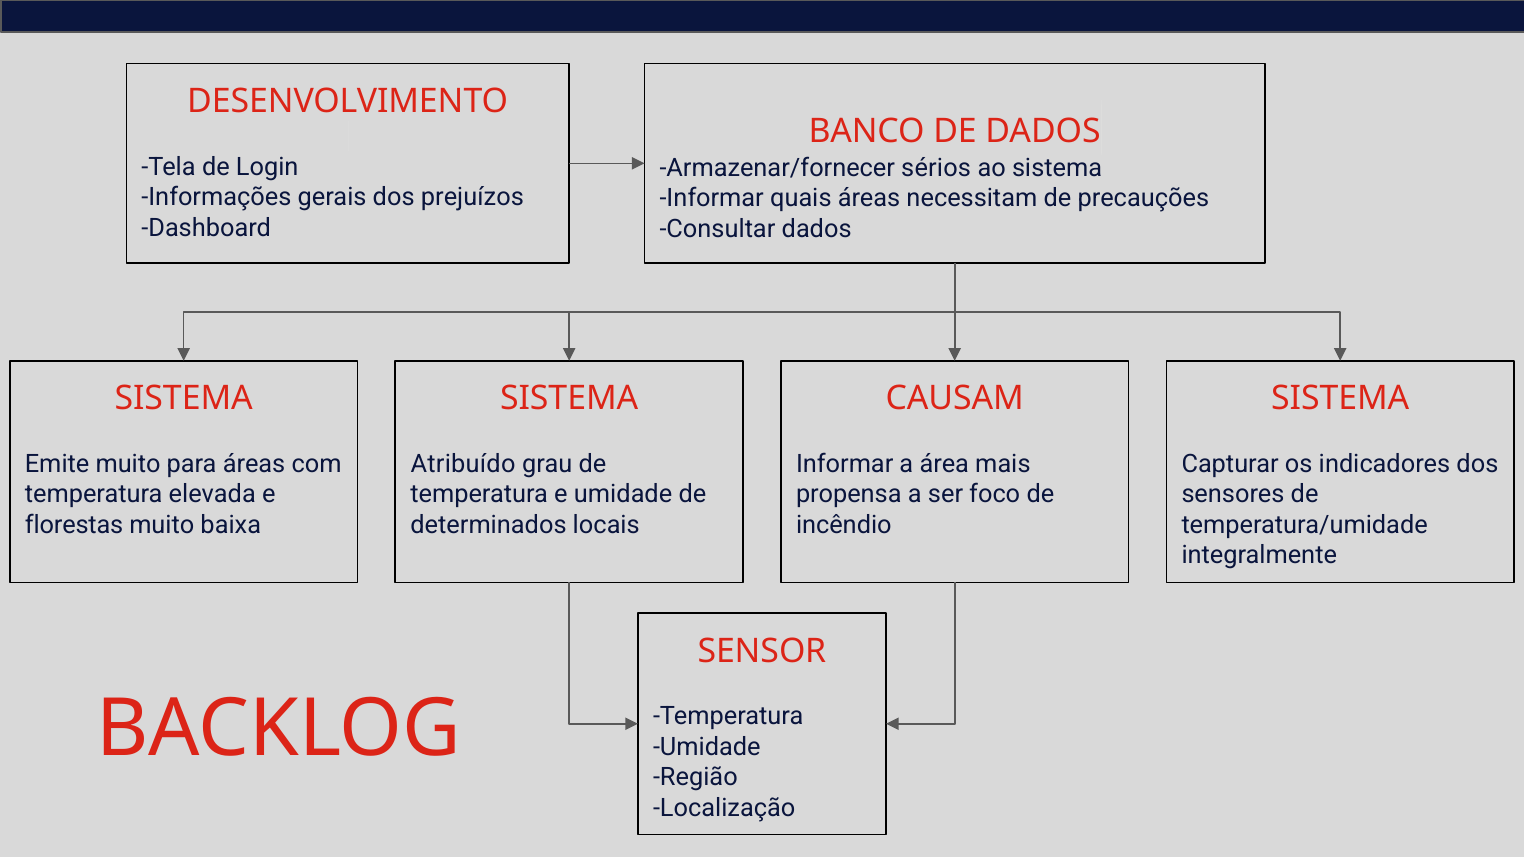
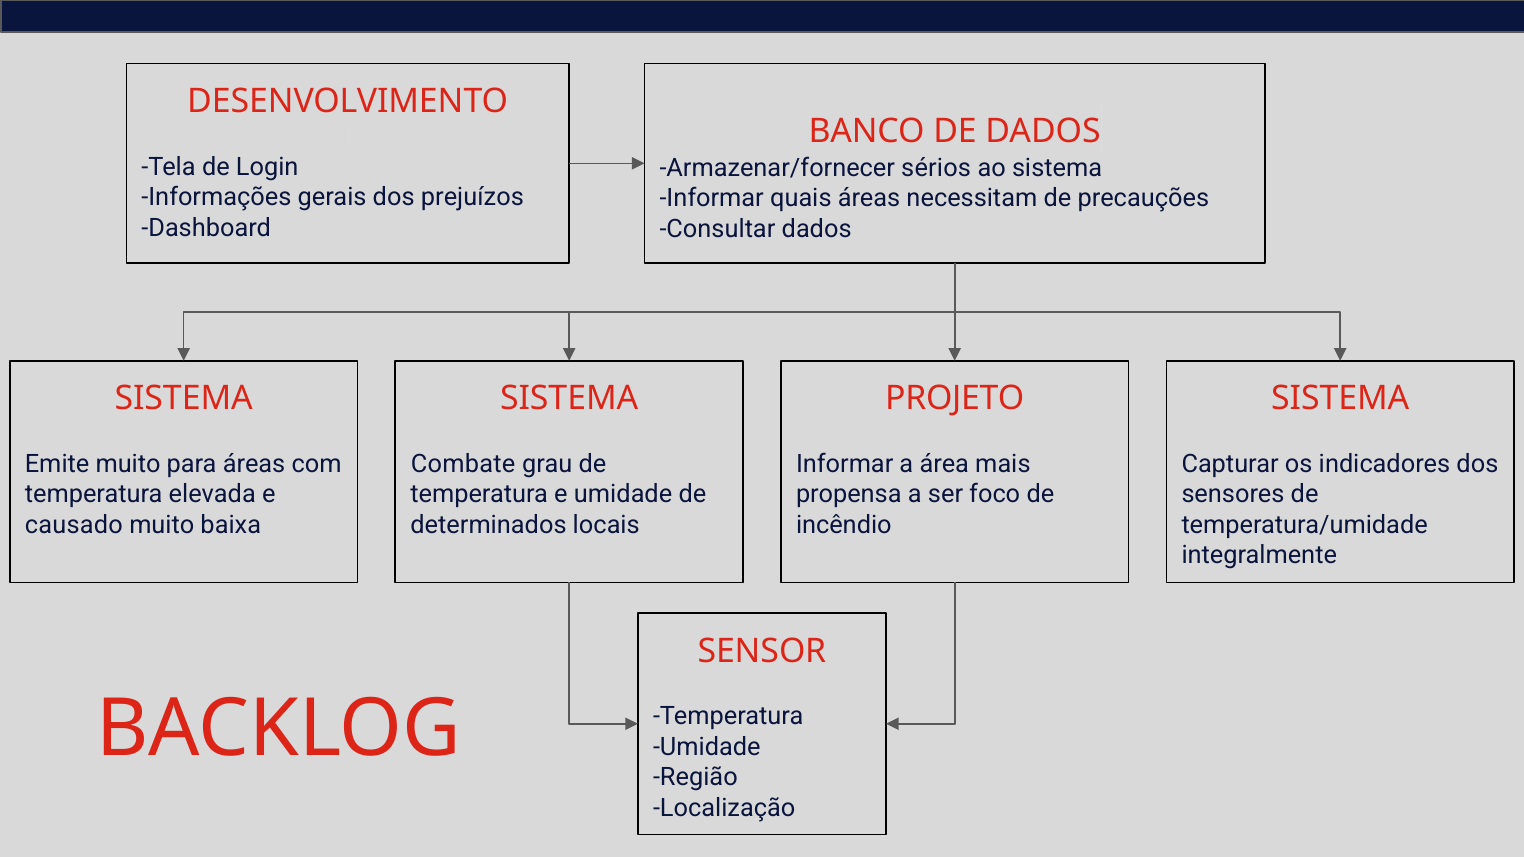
CAUSAM: CAUSAM -> PROJETO
Atribuído: Atribuído -> Combate
florestas: florestas -> causado
